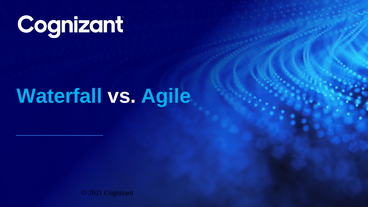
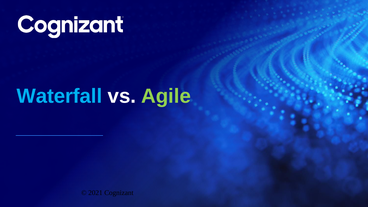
Agile colour: light blue -> light green
